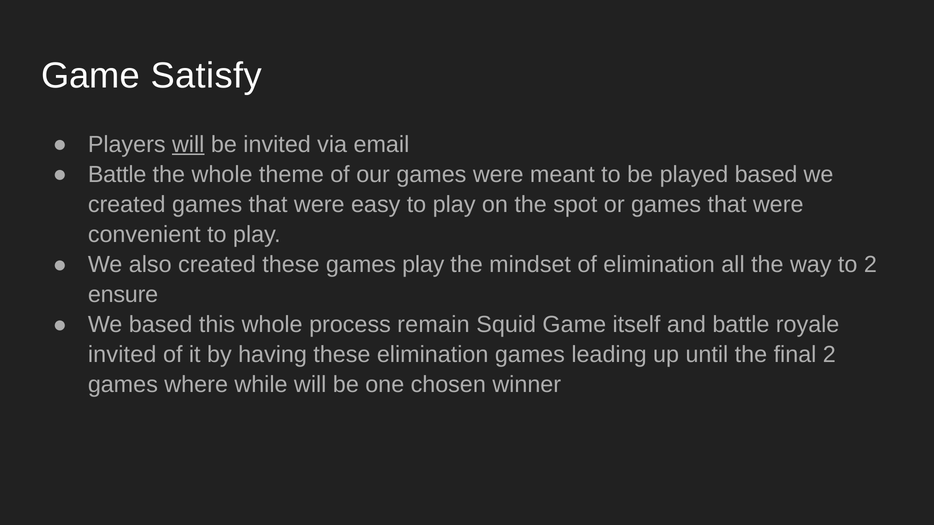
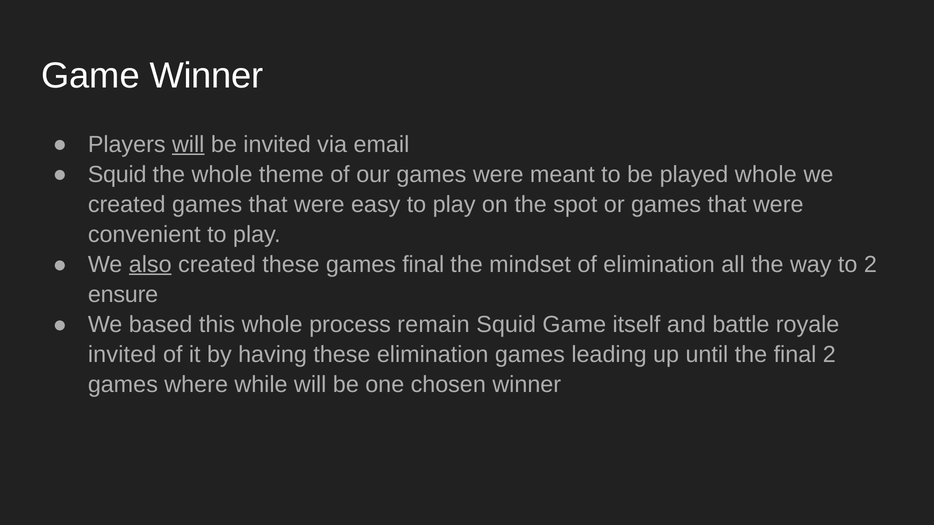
Game Satisfy: Satisfy -> Winner
Battle at (117, 174): Battle -> Squid
played based: based -> whole
also underline: none -> present
games play: play -> final
